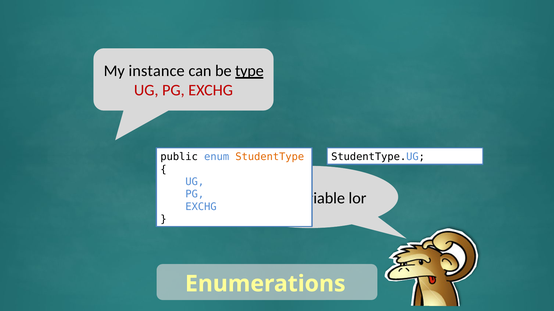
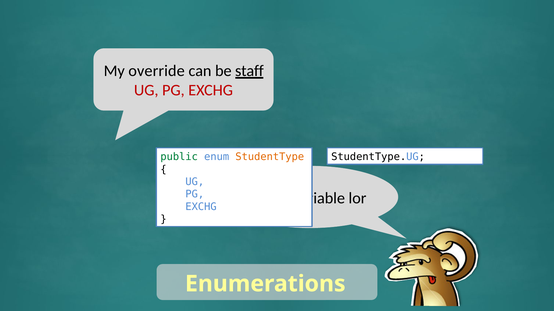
instance: instance -> override
type: type -> staff
public colour: black -> green
